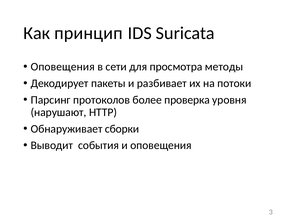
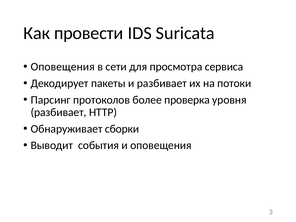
принцип: принцип -> провести
методы: методы -> сервиса
нарушают at (59, 112): нарушают -> разбивает
